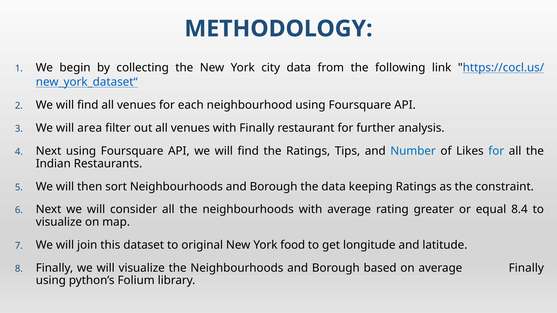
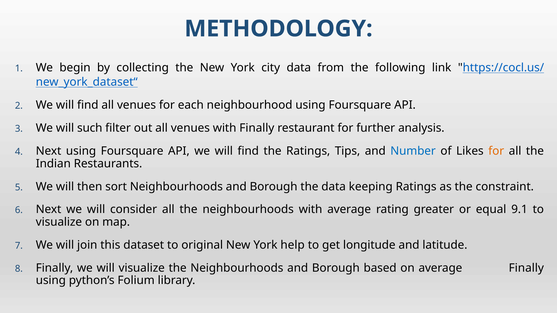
area: area -> such
for at (496, 151) colour: blue -> orange
8.4: 8.4 -> 9.1
food: food -> help
